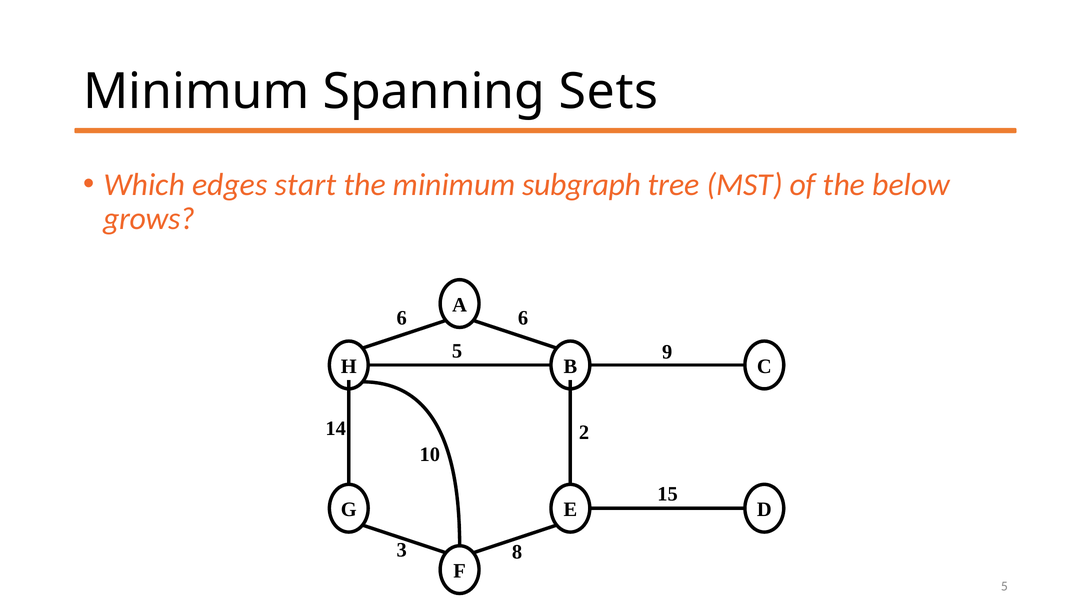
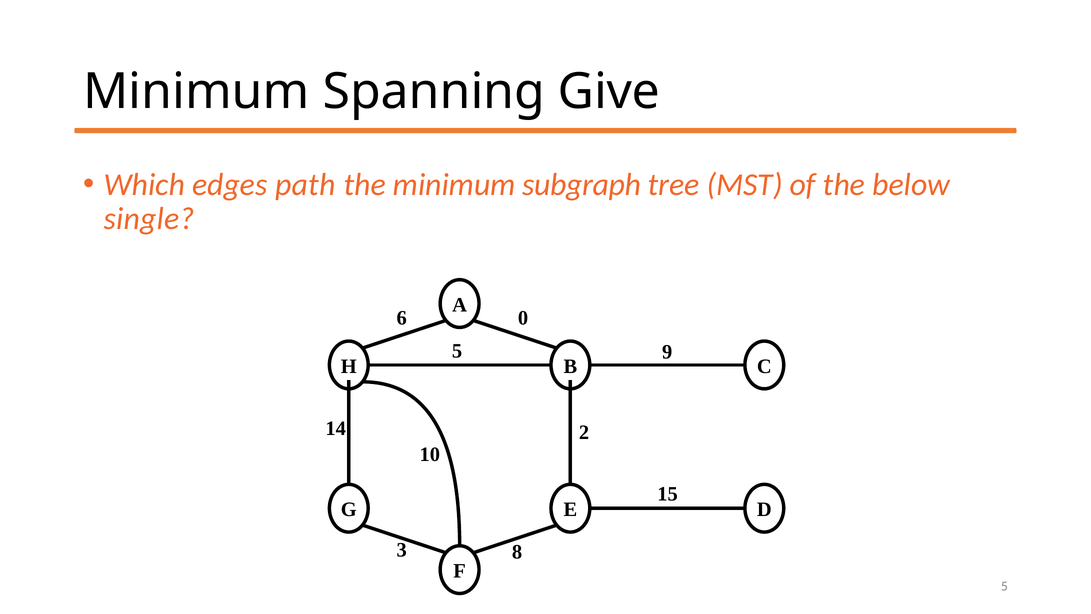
Sets: Sets -> Give
start: start -> path
grows: grows -> single
6 6: 6 -> 0
